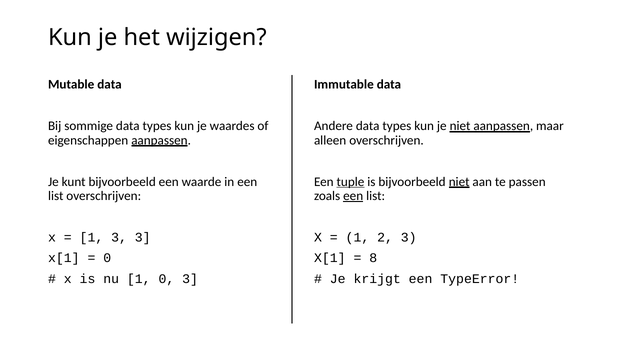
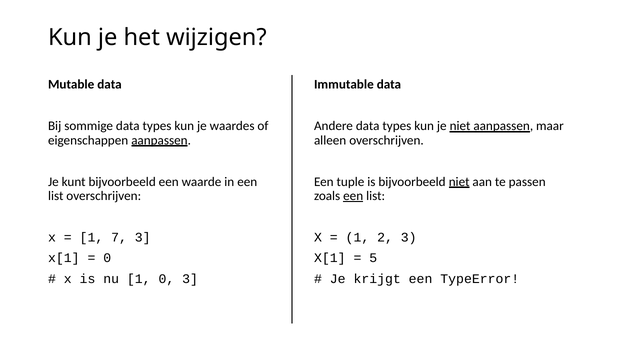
tuple underline: present -> none
1 3: 3 -> 7
8: 8 -> 5
